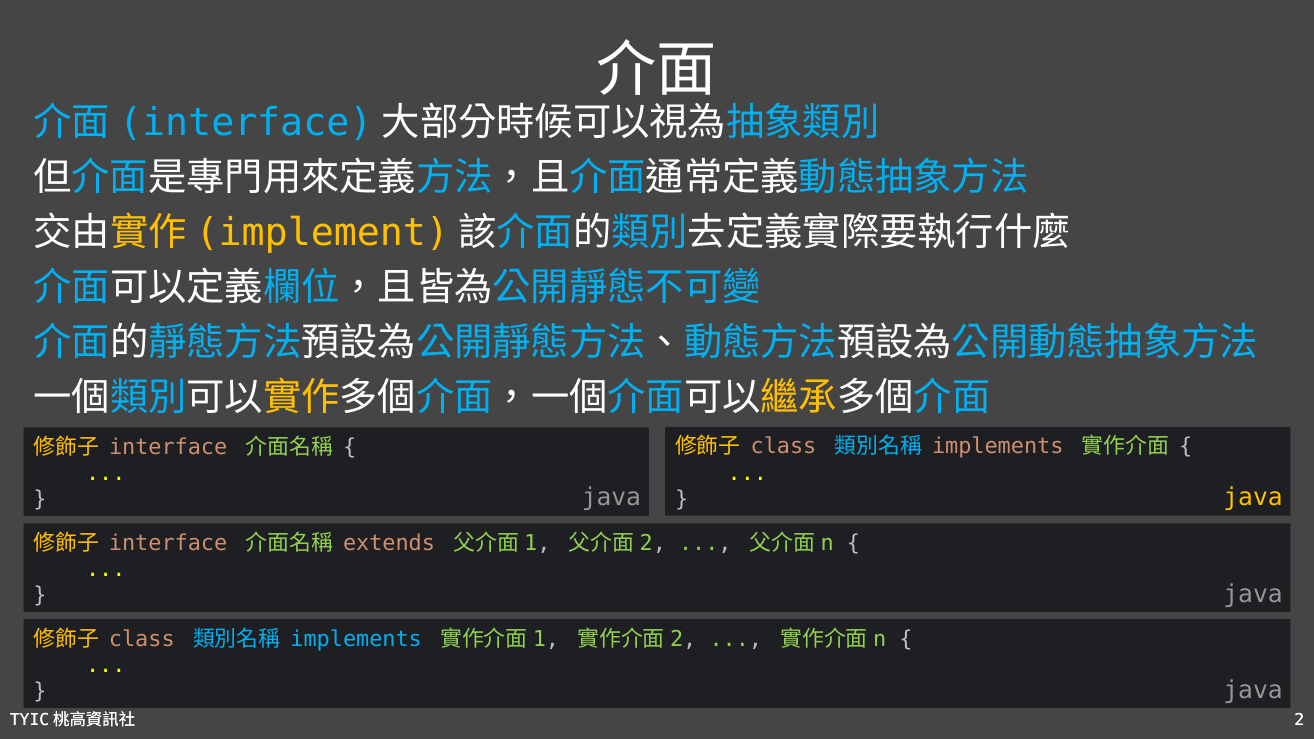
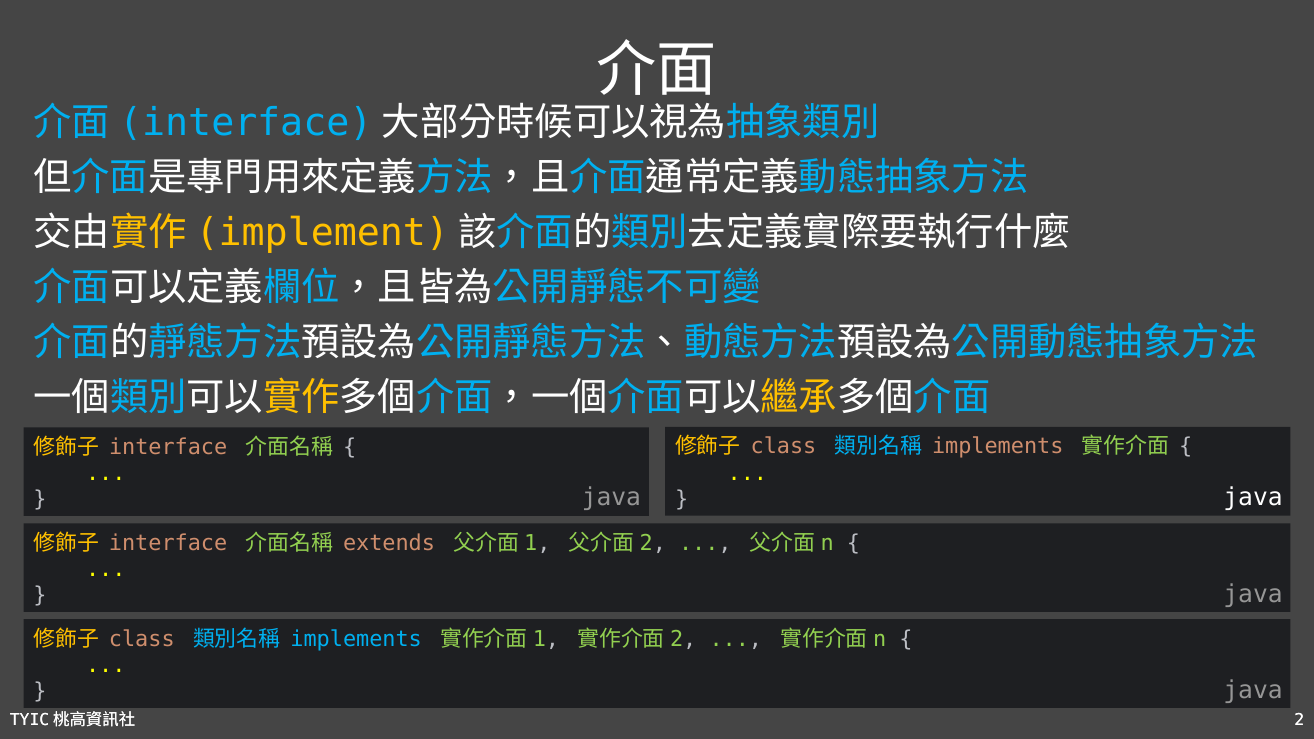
java at (1253, 498) colour: yellow -> white
